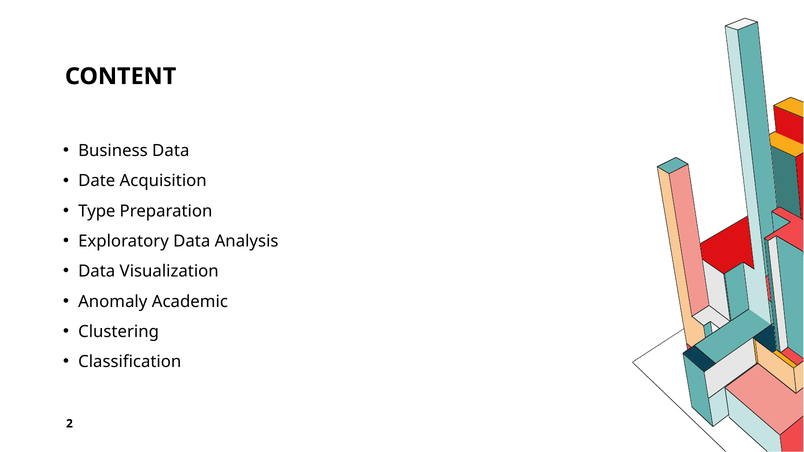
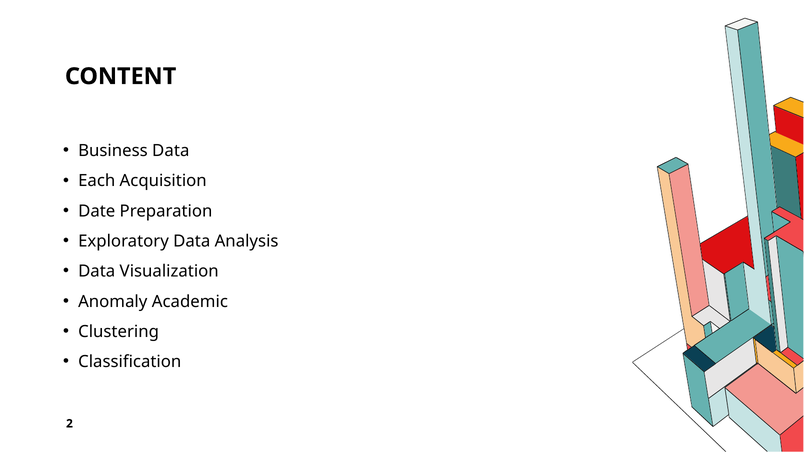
Date: Date -> Each
Type: Type -> Date
